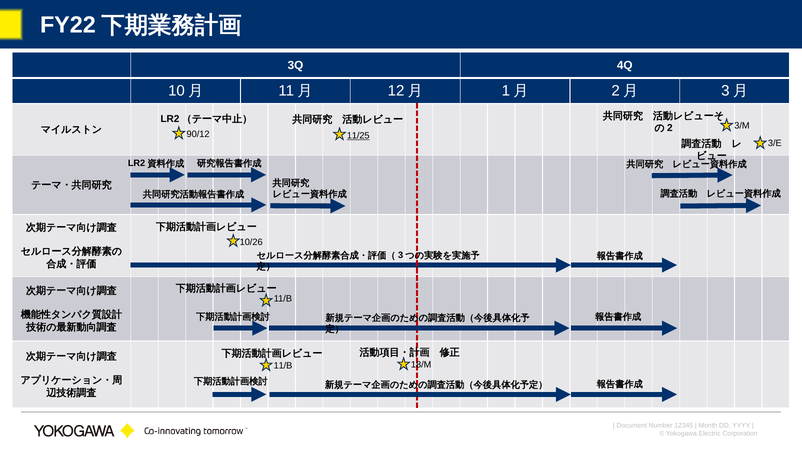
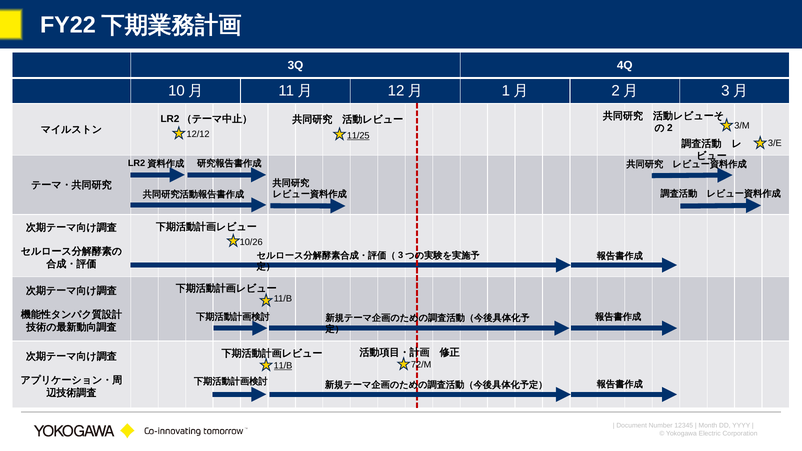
90/12: 90/12 -> 12/12
18/M: 18/M -> 72/M
11/B at (283, 366) underline: none -> present
